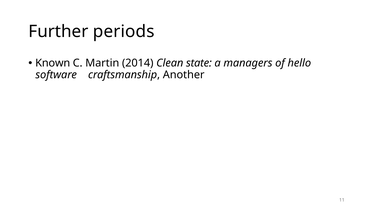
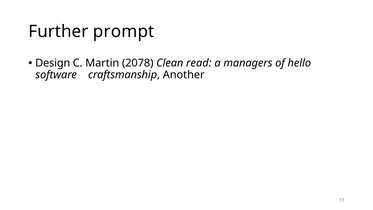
periods: periods -> prompt
Known: Known -> Design
2014: 2014 -> 2078
state: state -> read
